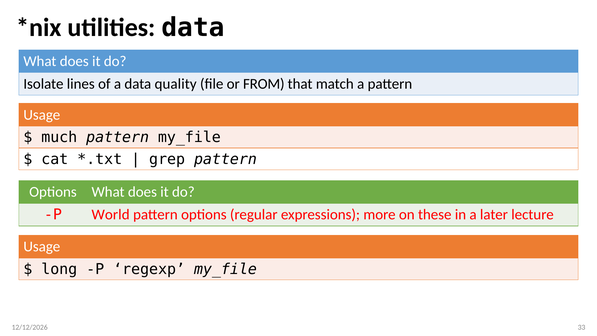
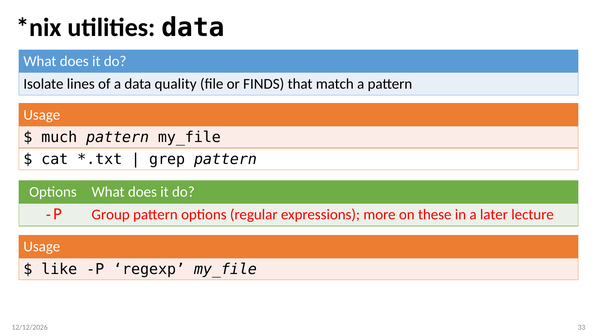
FROM: FROM -> FINDS
World: World -> Group
long: long -> like
